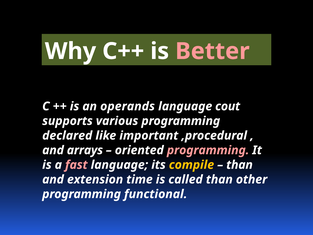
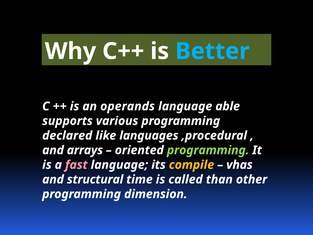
Better colour: pink -> light blue
cout: cout -> able
important: important -> languages
programming at (208, 150) colour: pink -> light green
than at (240, 165): than -> vhas
extension: extension -> structural
functional: functional -> dimension
